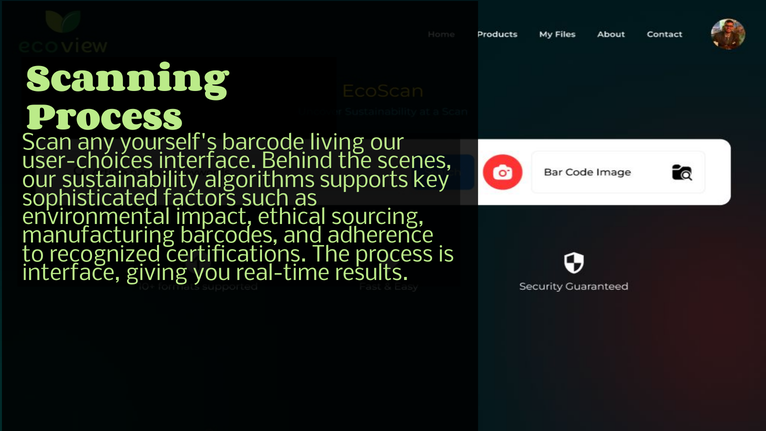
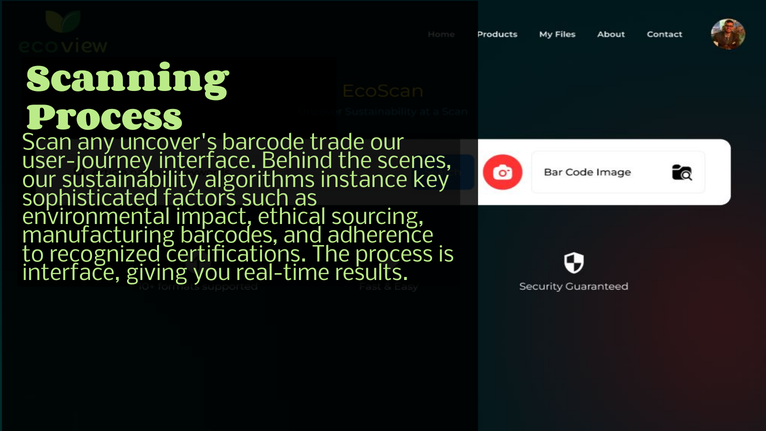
yourself's: yourself's -> uncover's
living: living -> trade
user-choices: user-choices -> user-journey
supports: supports -> instance
